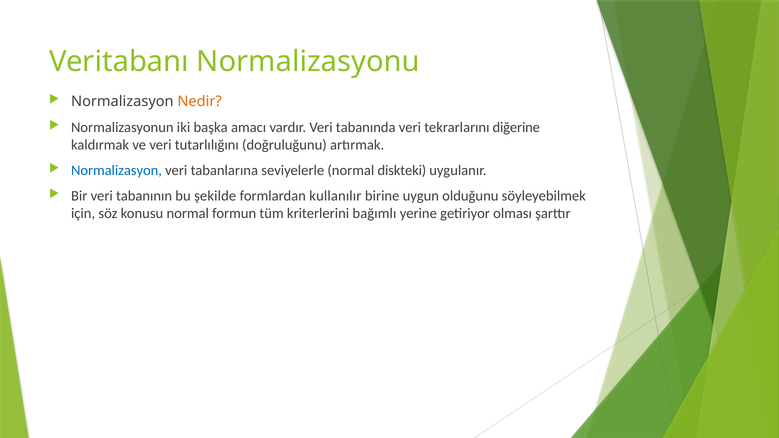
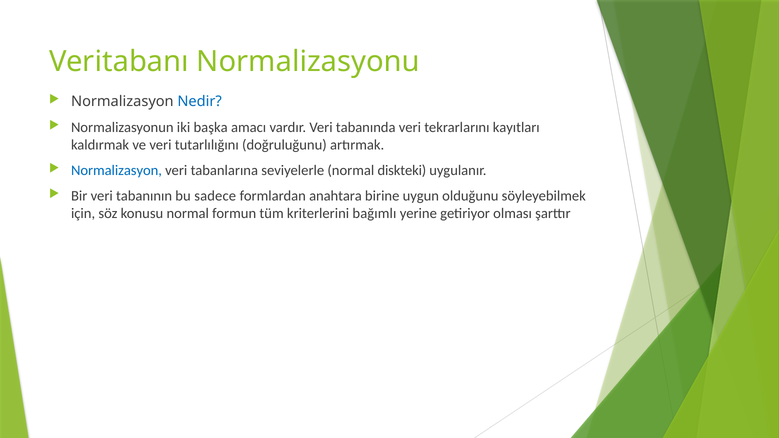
Nedir colour: orange -> blue
diğerine: diğerine -> kayıtları
şekilde: şekilde -> sadece
kullanılır: kullanılır -> anahtara
